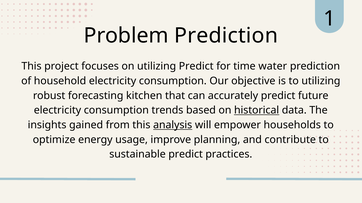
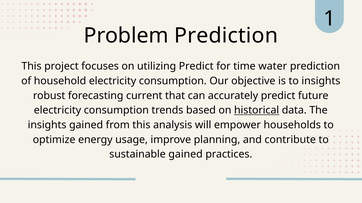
to utilizing: utilizing -> insights
kitchen: kitchen -> current
analysis underline: present -> none
sustainable predict: predict -> gained
